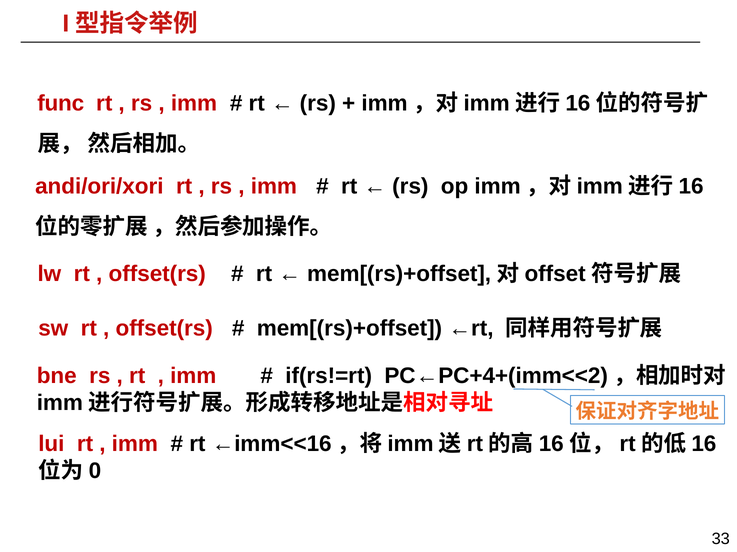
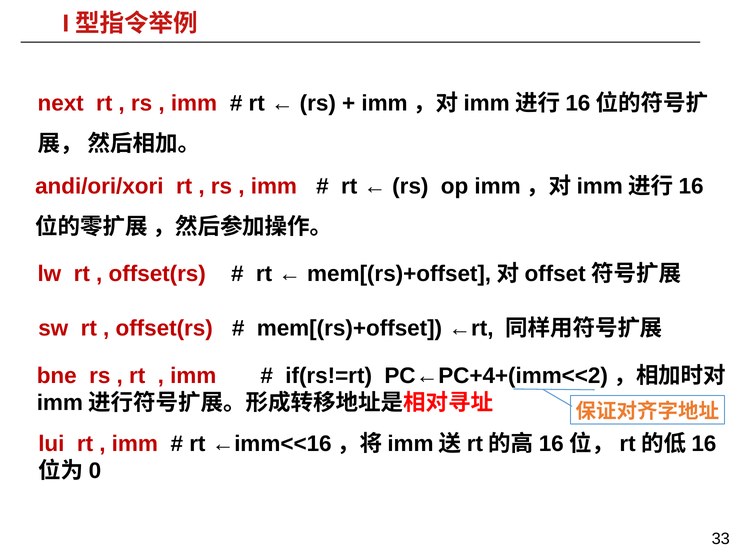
func: func -> next
